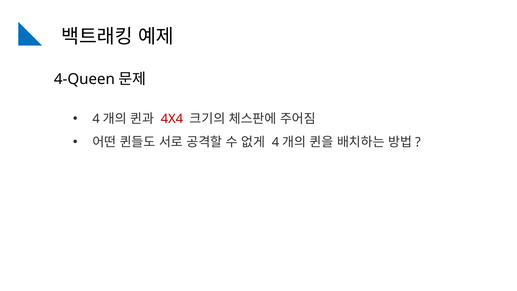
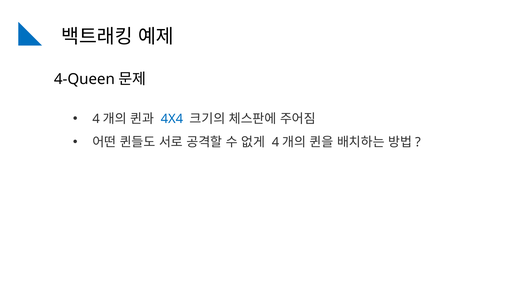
4X4 colour: red -> blue
